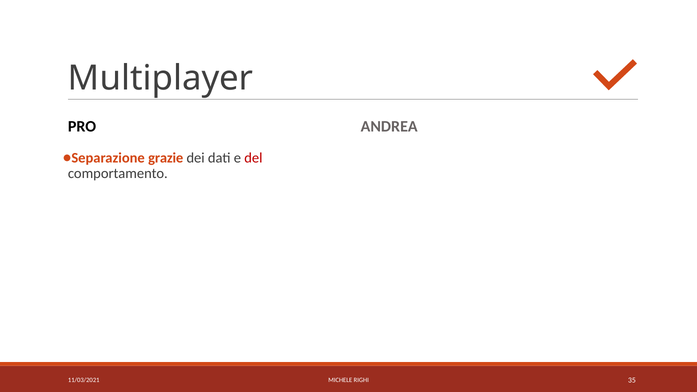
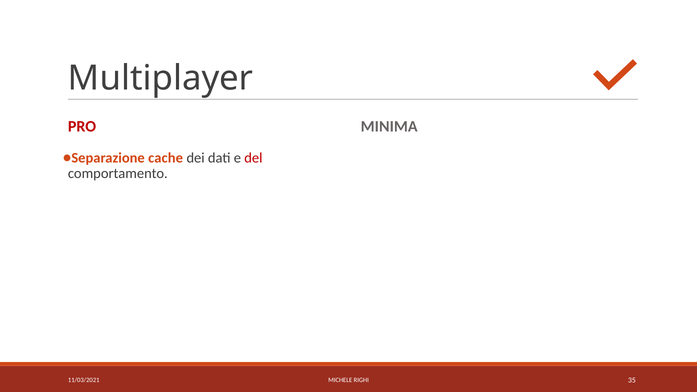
PRO colour: black -> red
ANDREA: ANDREA -> MINIMA
grazie: grazie -> cache
